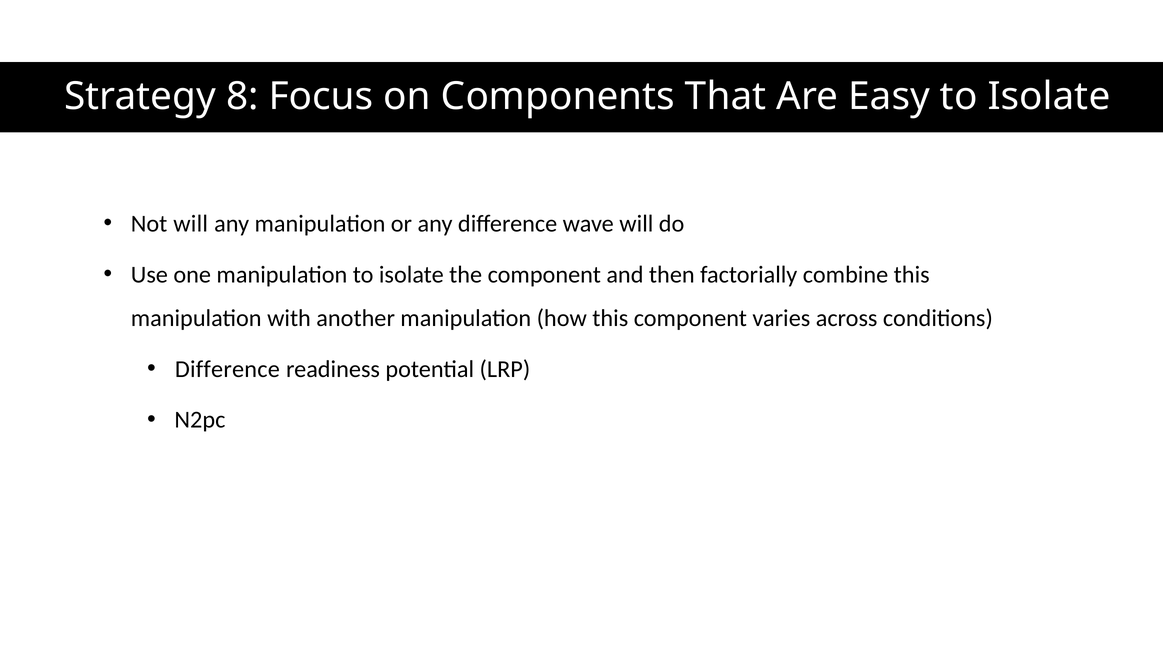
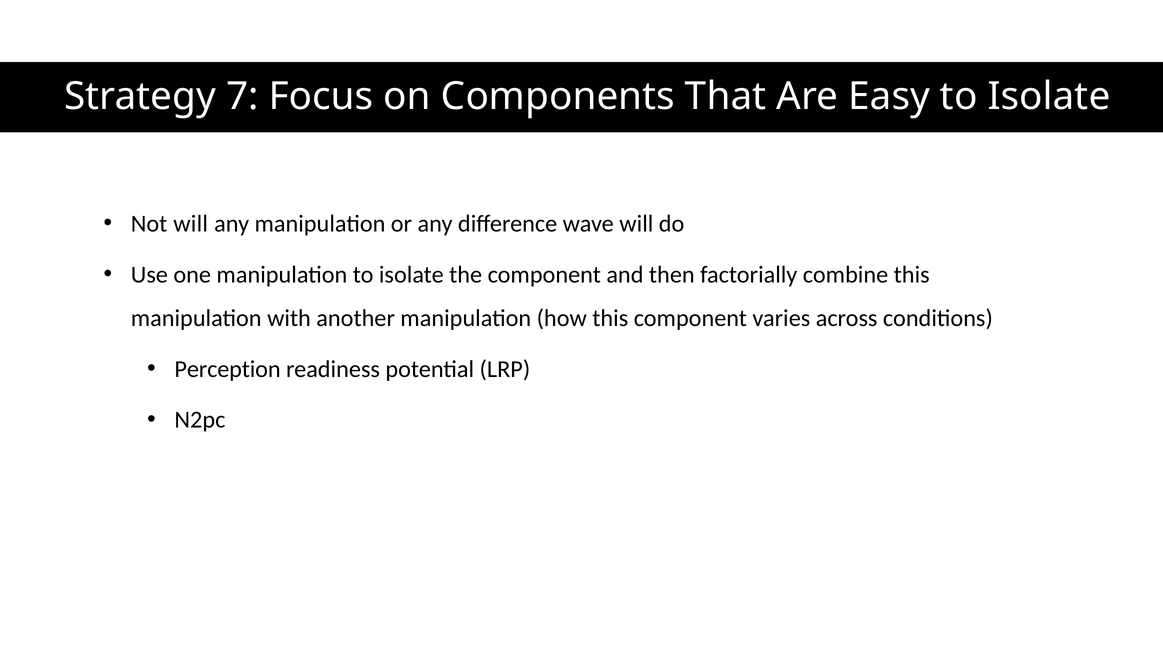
8: 8 -> 7
Difference at (227, 369): Difference -> Perception
